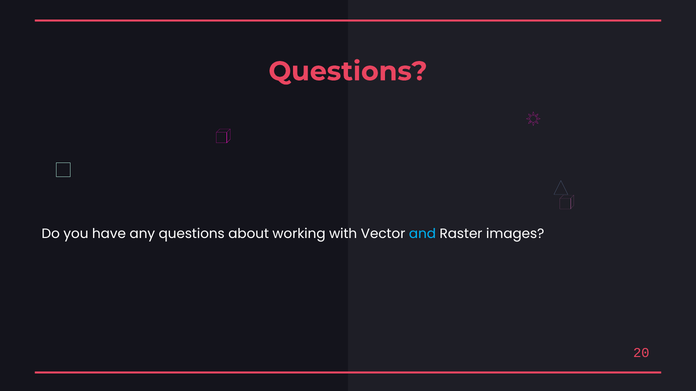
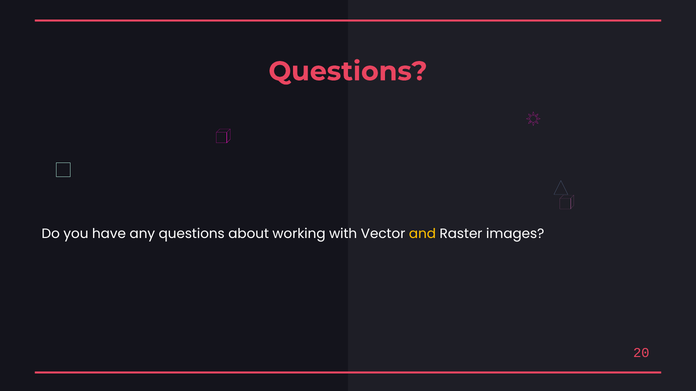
and colour: light blue -> yellow
